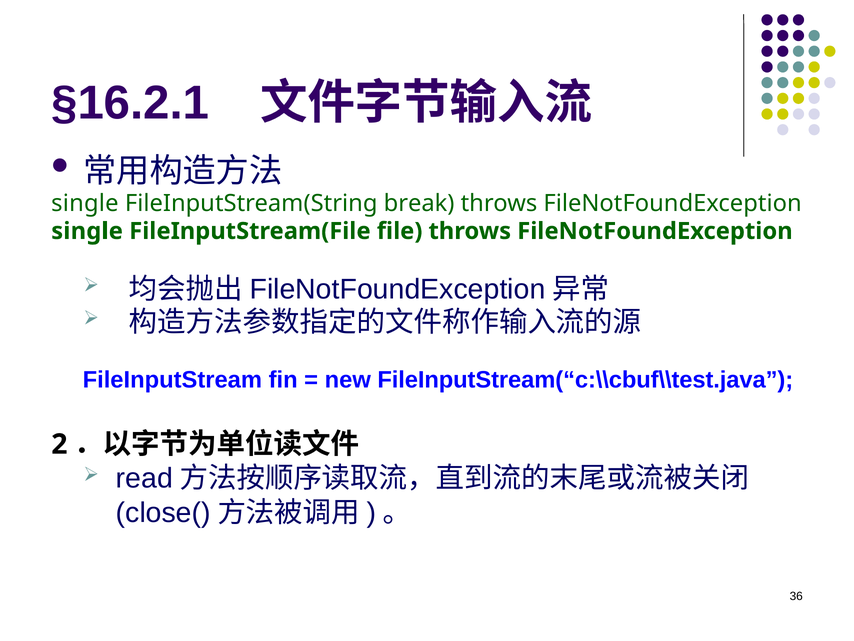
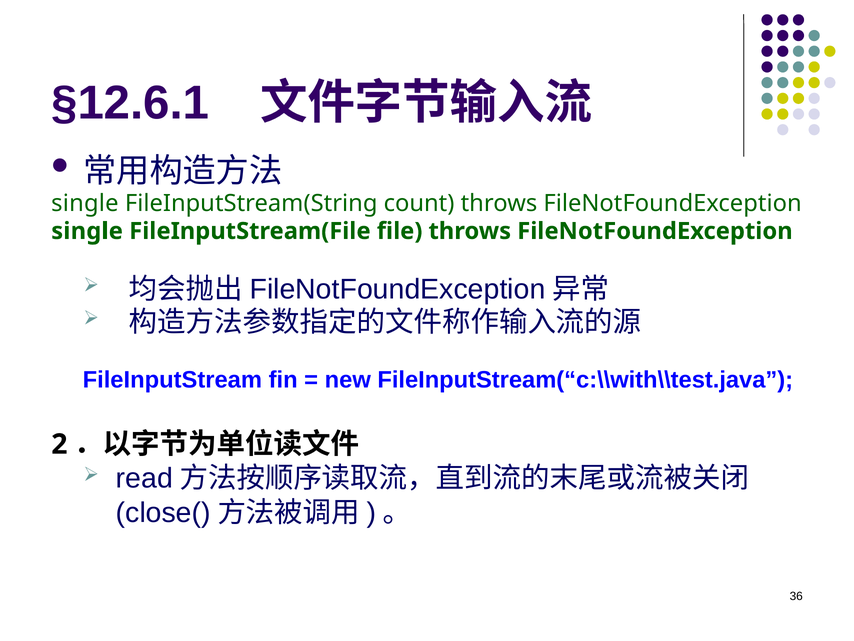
§16.2.1: §16.2.1 -> §12.6.1
break: break -> count
FileInputStream(“c:\\cbuf\\test.java: FileInputStream(“c:\\cbuf\\test.java -> FileInputStream(“c:\\with\\test.java
